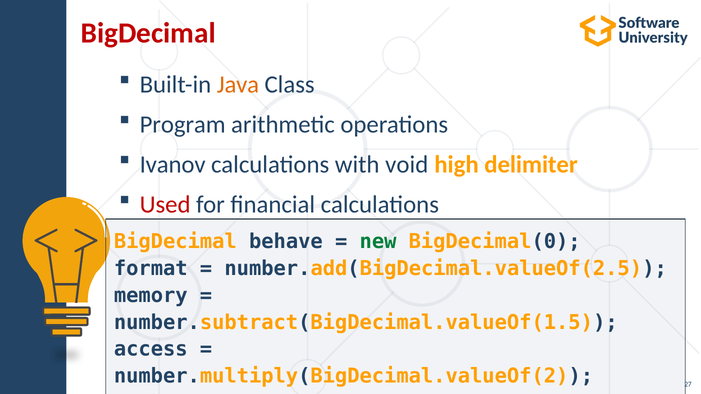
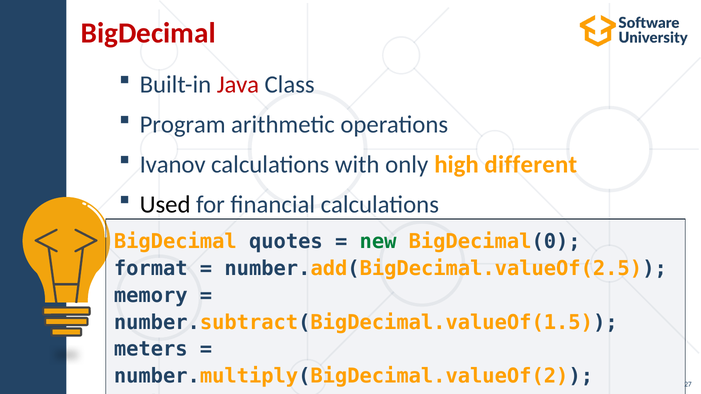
Java colour: orange -> red
void: void -> only
delimiter: delimiter -> different
Used colour: red -> black
behave: behave -> quotes
access: access -> meters
